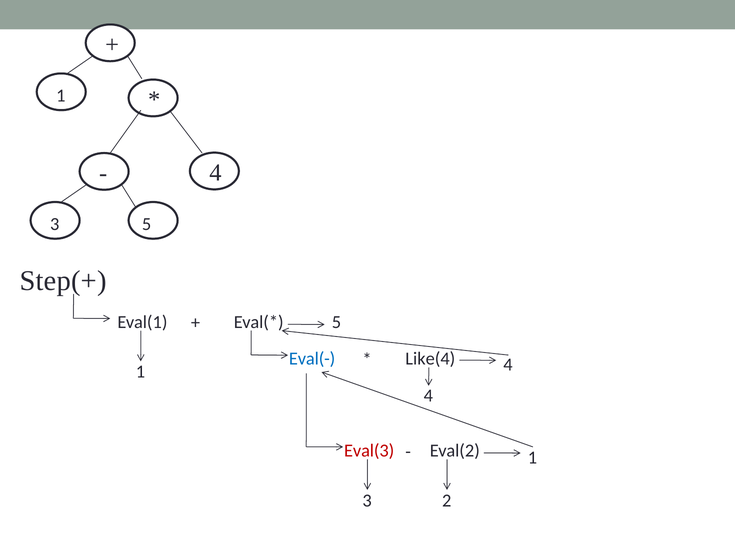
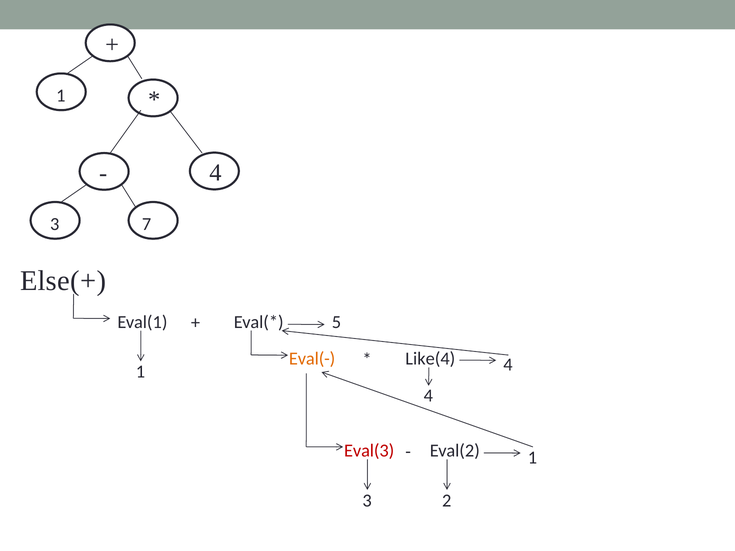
3 5: 5 -> 7
Step(+: Step(+ -> Else(+
Eval(- colour: blue -> orange
